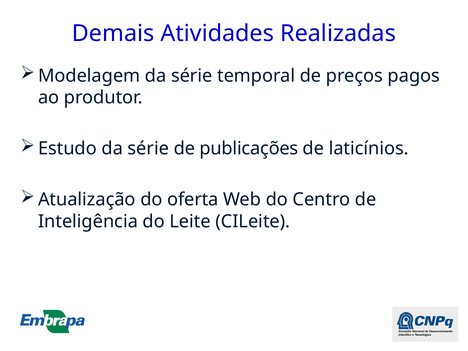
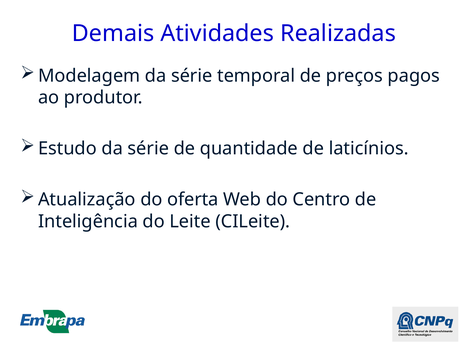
publicações: publicações -> quantidade
